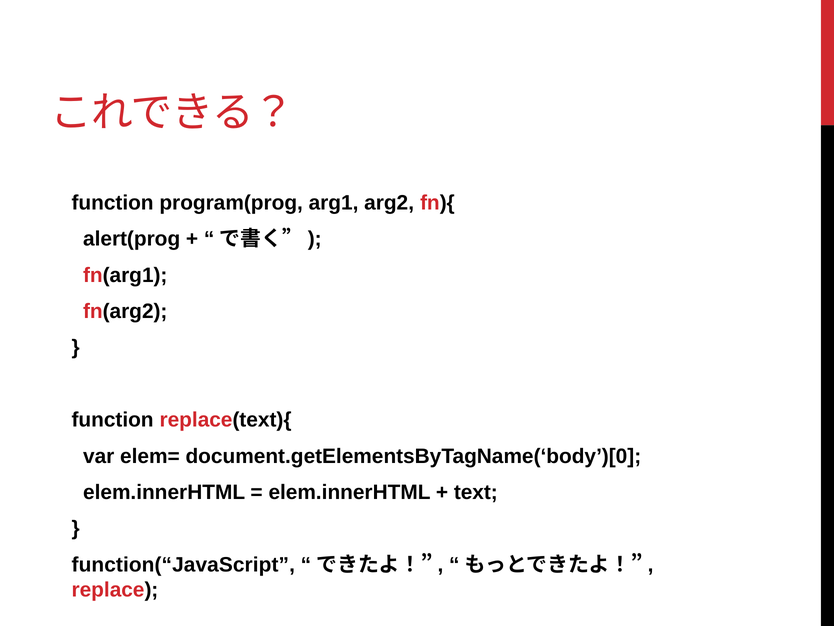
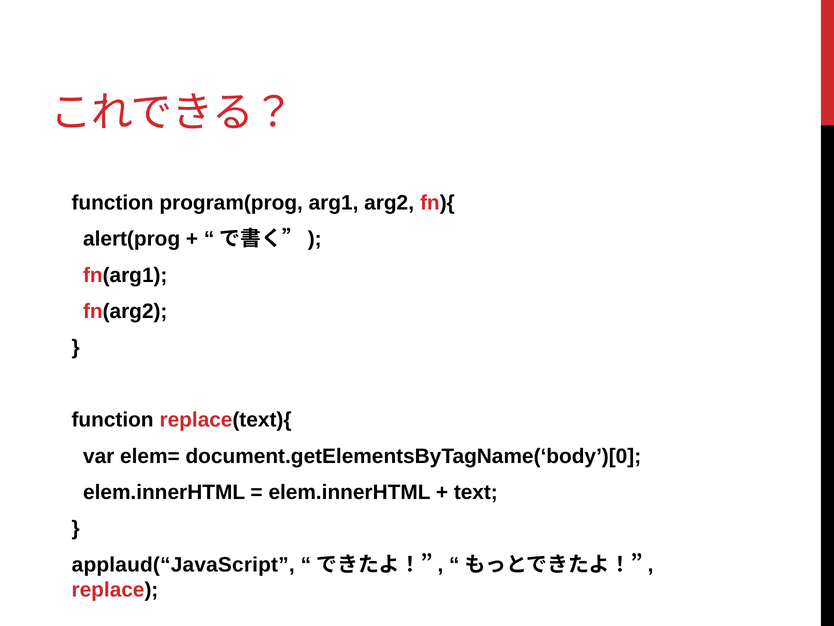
function(“JavaScript: function(“JavaScript -> applaud(“JavaScript
